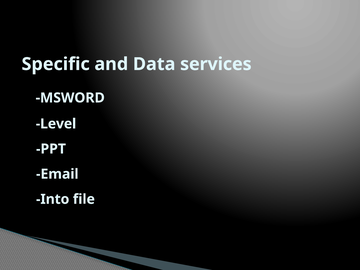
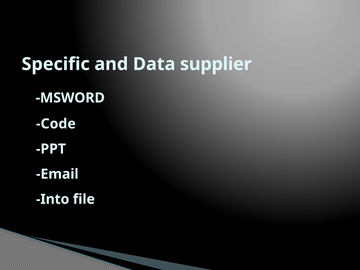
services: services -> supplier
Level: Level -> Code
